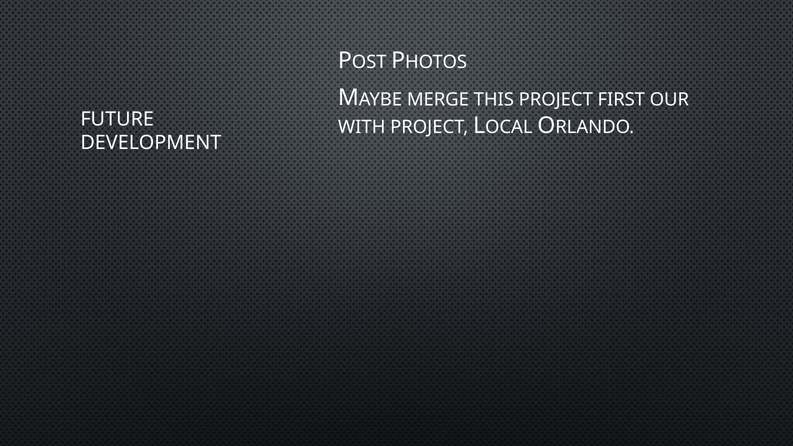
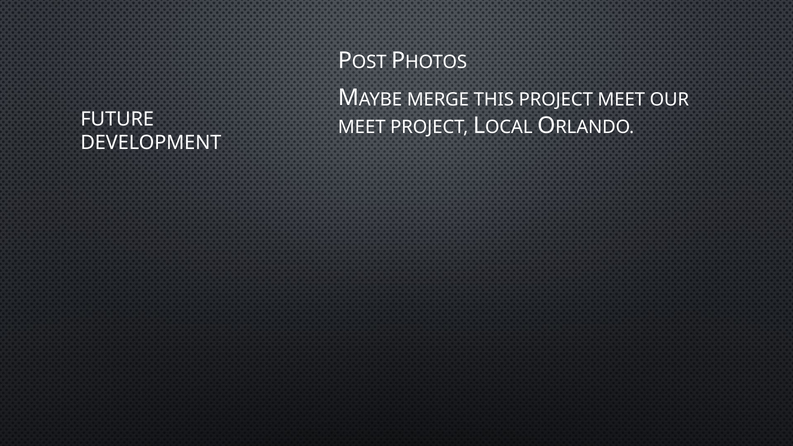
PROJECT FIRST: FIRST -> MEET
WITH at (362, 127): WITH -> MEET
